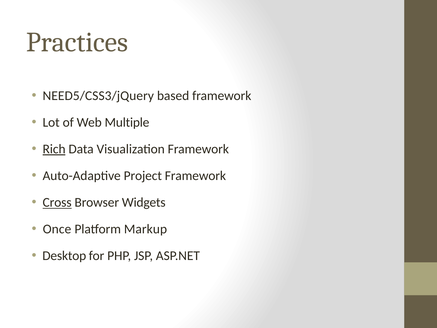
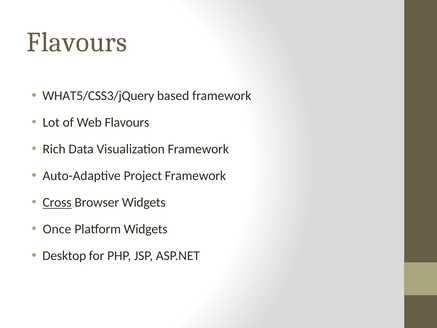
Practices at (77, 42): Practices -> Flavours
NEED5/CSS3/jQuery: NEED5/CSS3/jQuery -> WHAT5/CSS3/jQuery
Web Multiple: Multiple -> Flavours
Rich underline: present -> none
Platform Markup: Markup -> Widgets
